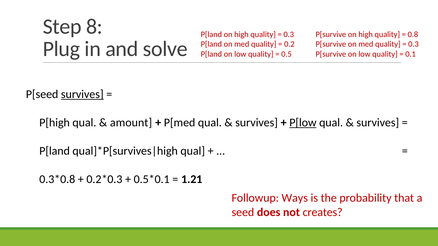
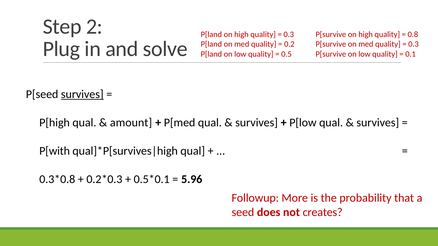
8: 8 -> 2
P[low underline: present -> none
P[land at (55, 151): P[land -> P[with
1.21: 1.21 -> 5.96
Ways: Ways -> More
